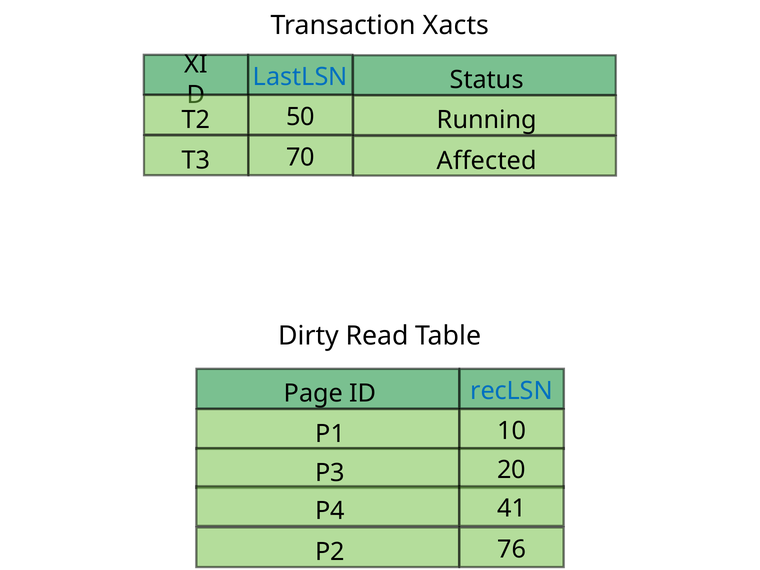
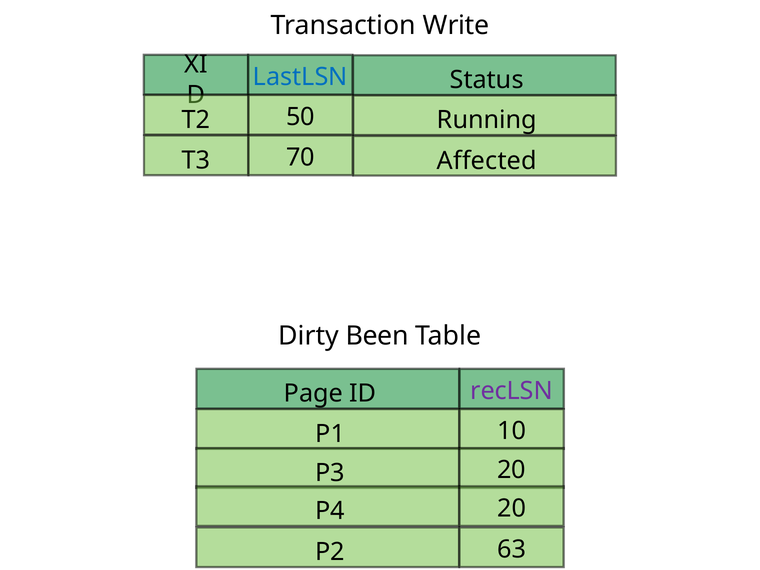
Xacts: Xacts -> Write
Read: Read -> Been
recLSN colour: blue -> purple
41 at (512, 508): 41 -> 20
76: 76 -> 63
